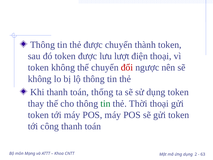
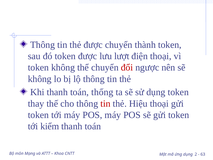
tin at (105, 103) colour: green -> red
Thời: Thời -> Hiệu
công: công -> kiểm
